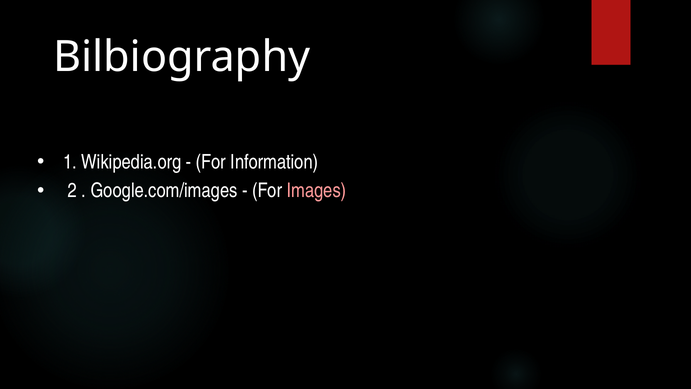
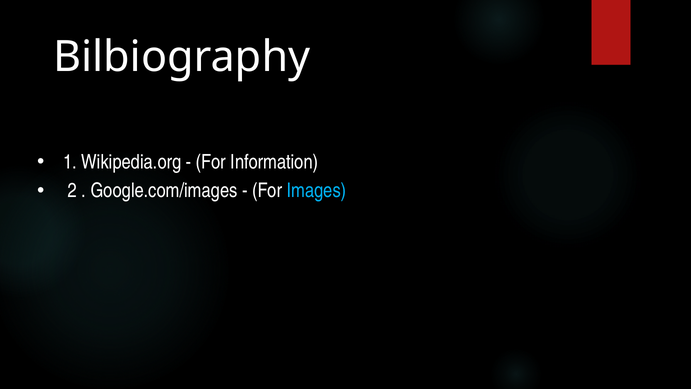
Images colour: pink -> light blue
